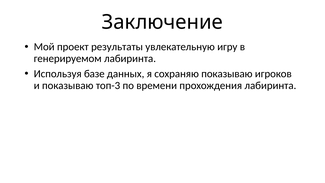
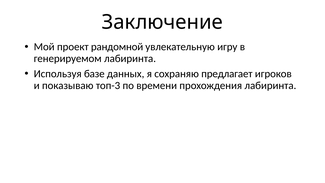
результаты: результаты -> рандомной
сохраняю показываю: показываю -> предлагает
